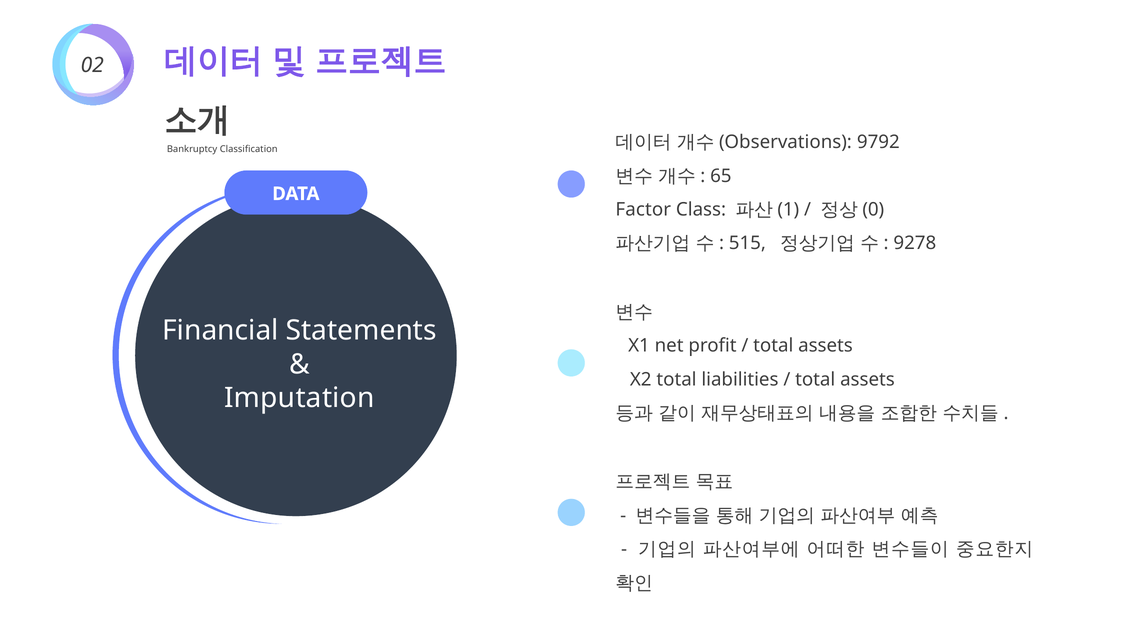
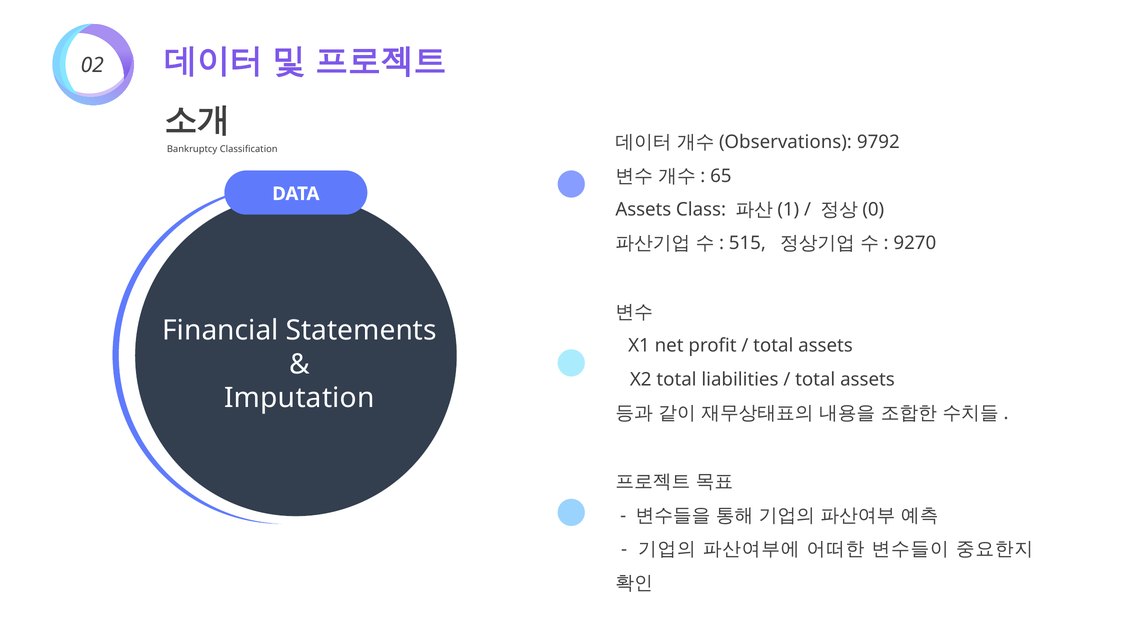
Factor at (643, 210): Factor -> Assets
9278: 9278 -> 9270
